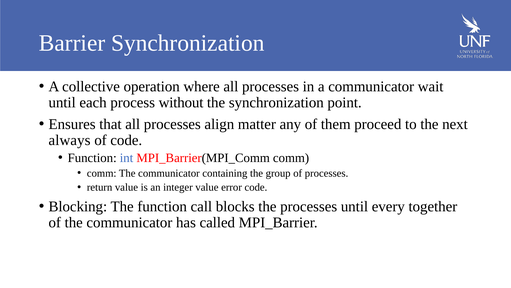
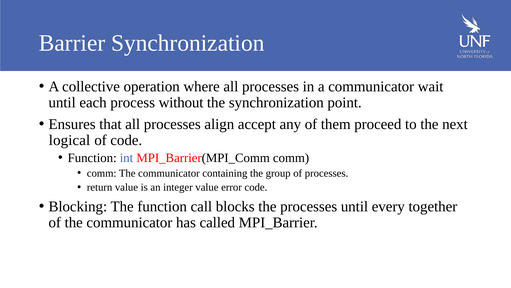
matter: matter -> accept
always: always -> logical
